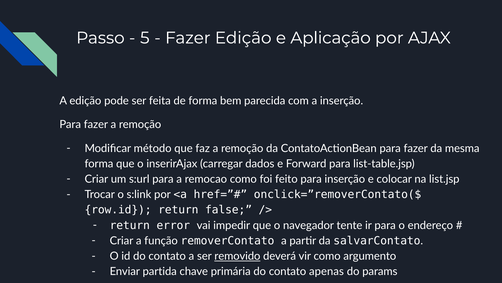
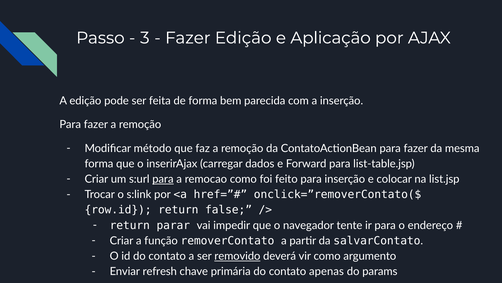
5: 5 -> 3
para at (163, 179) underline: none -> present
error: error -> parar
partida: partida -> refresh
